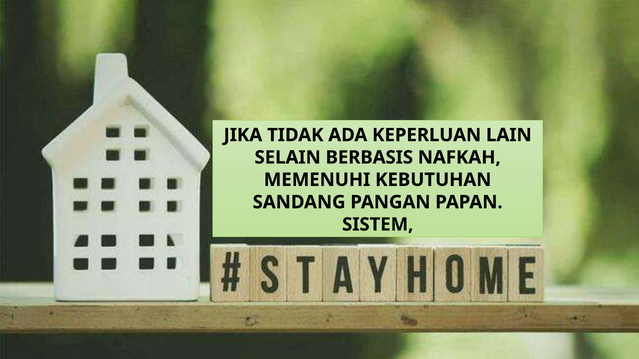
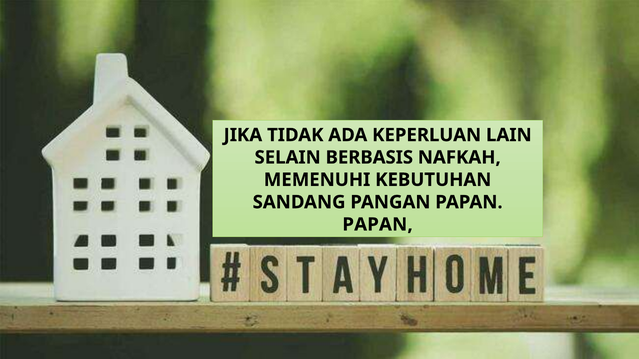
SISTEM at (378, 225): SISTEM -> PAPAN
